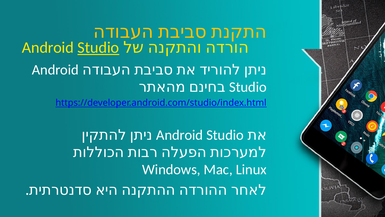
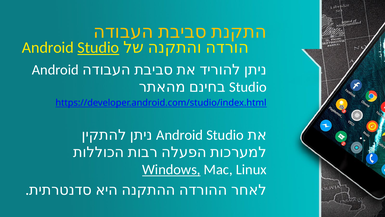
Windows underline: none -> present
